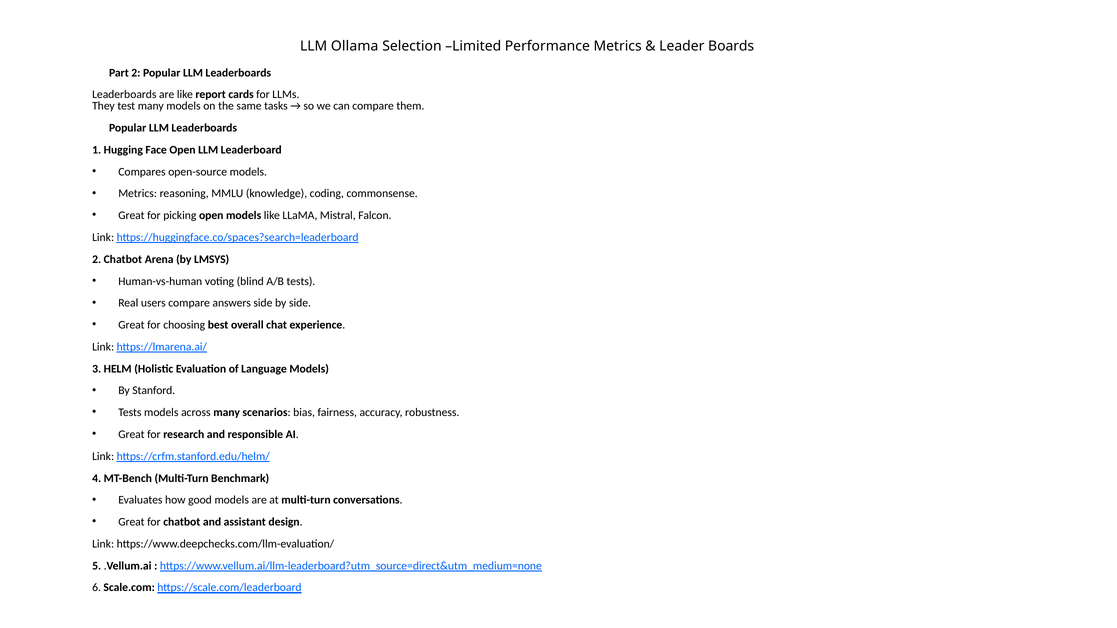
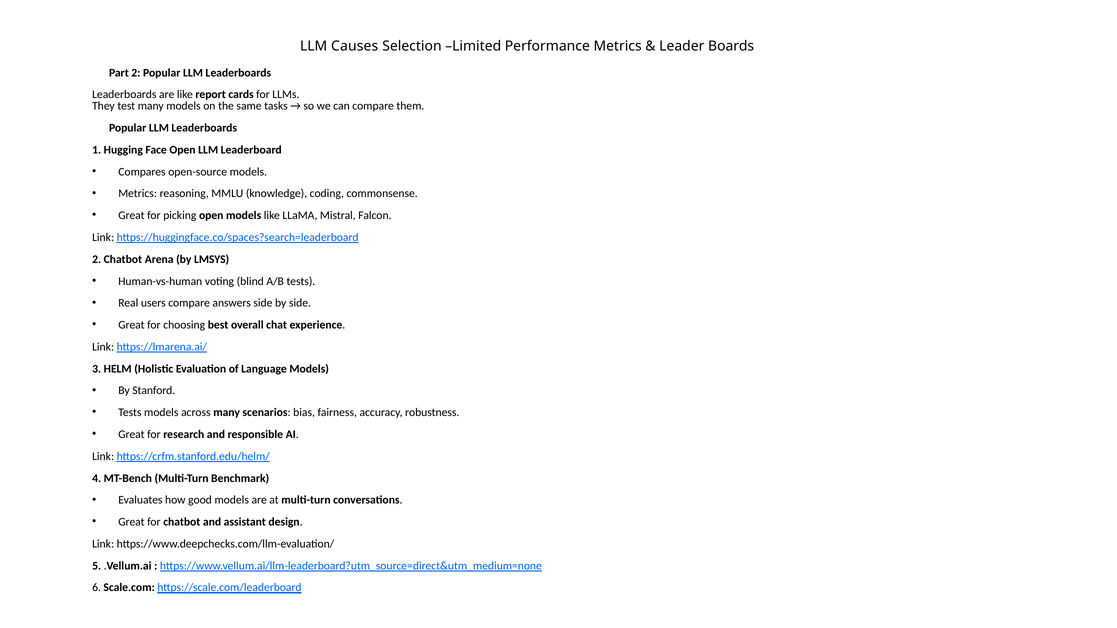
Ollama: Ollama -> Causes
